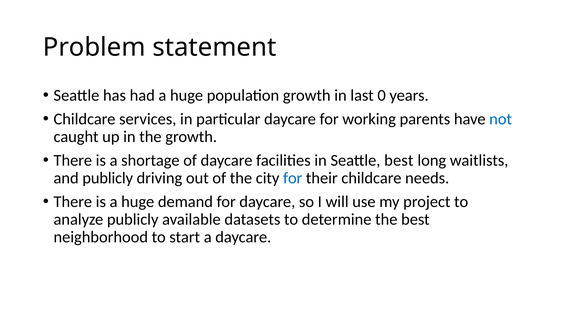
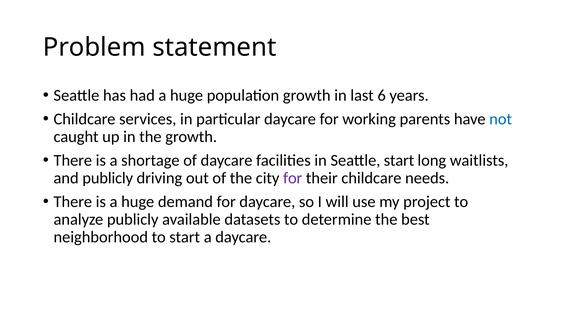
0: 0 -> 6
Seattle best: best -> start
for at (293, 178) colour: blue -> purple
